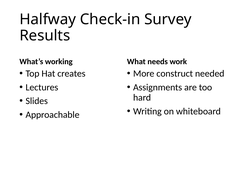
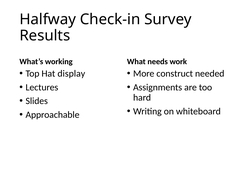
creates: creates -> display
